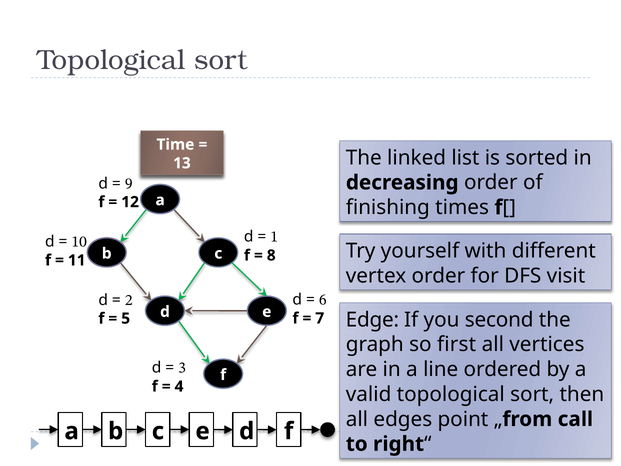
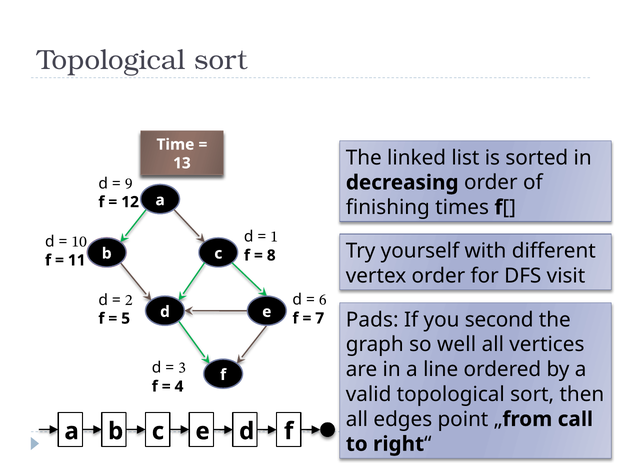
Edge: Edge -> Pads
first: first -> well
